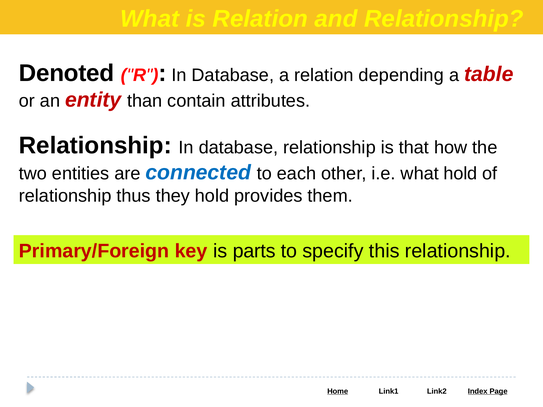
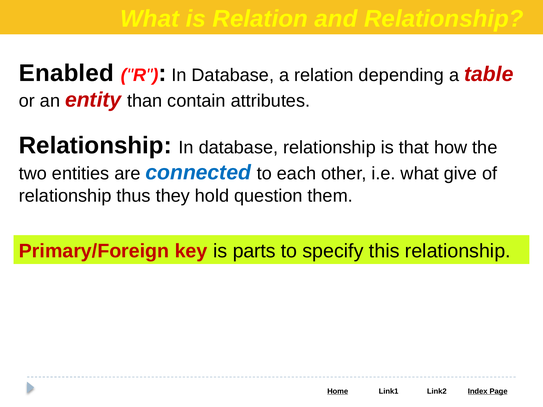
Denoted: Denoted -> Enabled
what hold: hold -> give
provides: provides -> question
